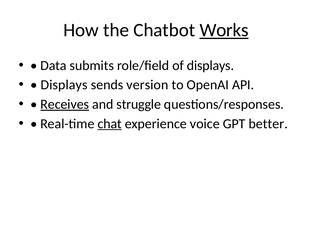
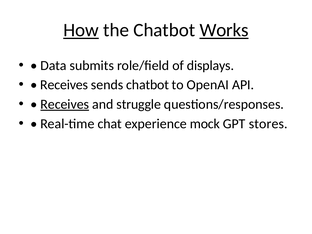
How underline: none -> present
Displays at (64, 85): Displays -> Receives
sends version: version -> chatbot
chat underline: present -> none
voice: voice -> mock
better: better -> stores
